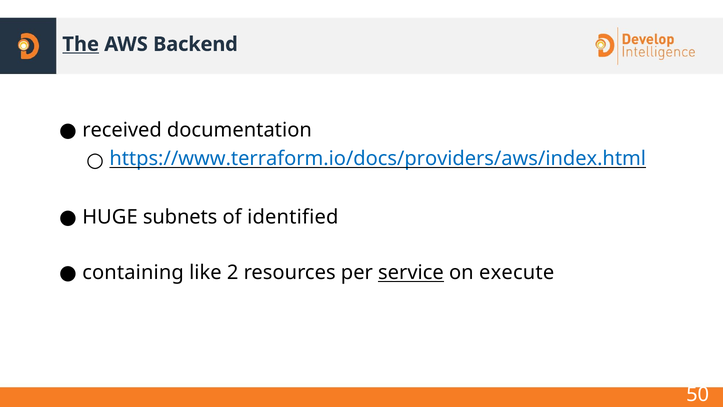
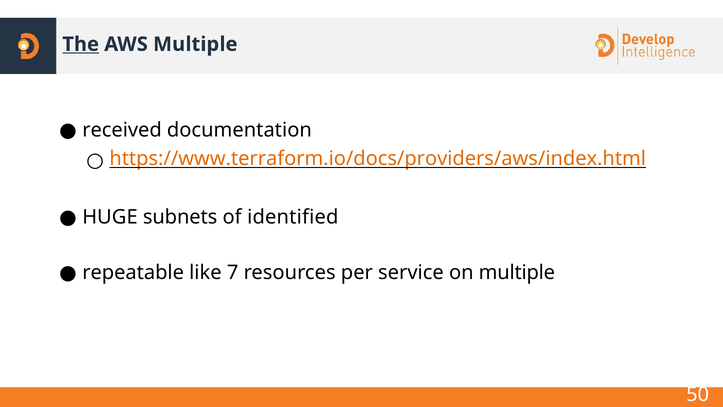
AWS Backend: Backend -> Multiple
https://www.terraform.io/docs/providers/aws/index.html colour: blue -> orange
containing: containing -> repeatable
2: 2 -> 7
service underline: present -> none
on execute: execute -> multiple
